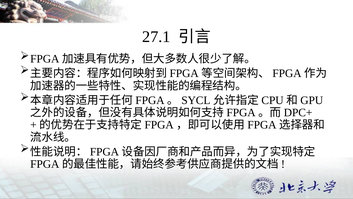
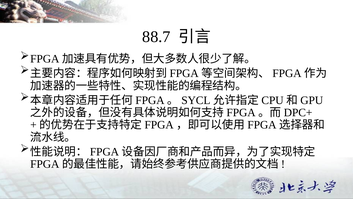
27.1: 27.1 -> 88.7
